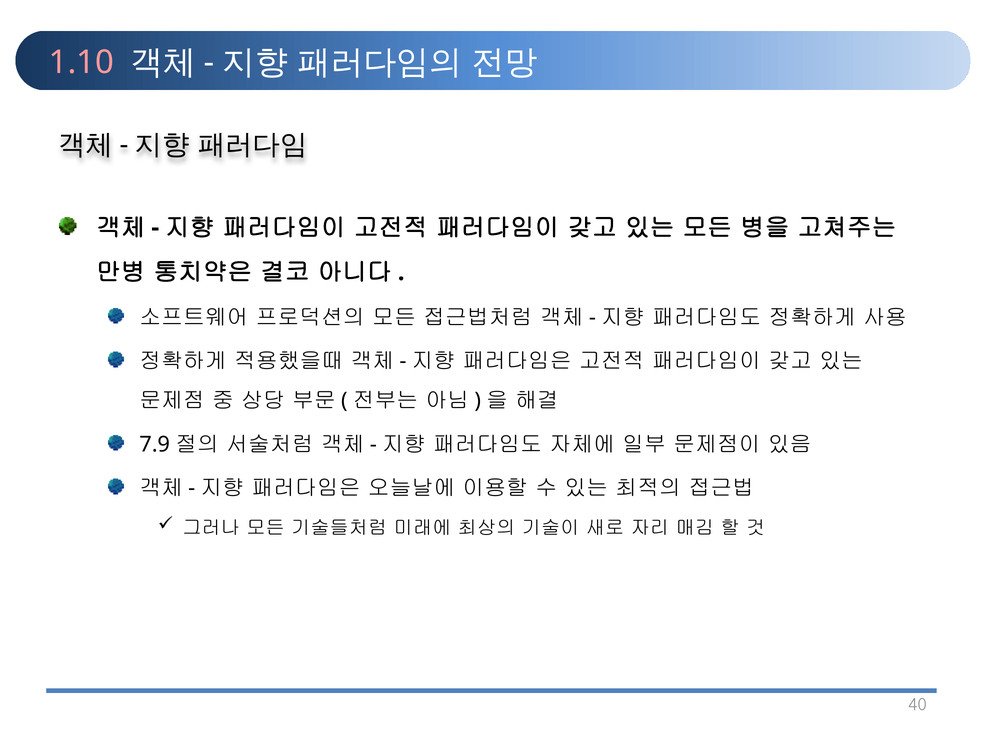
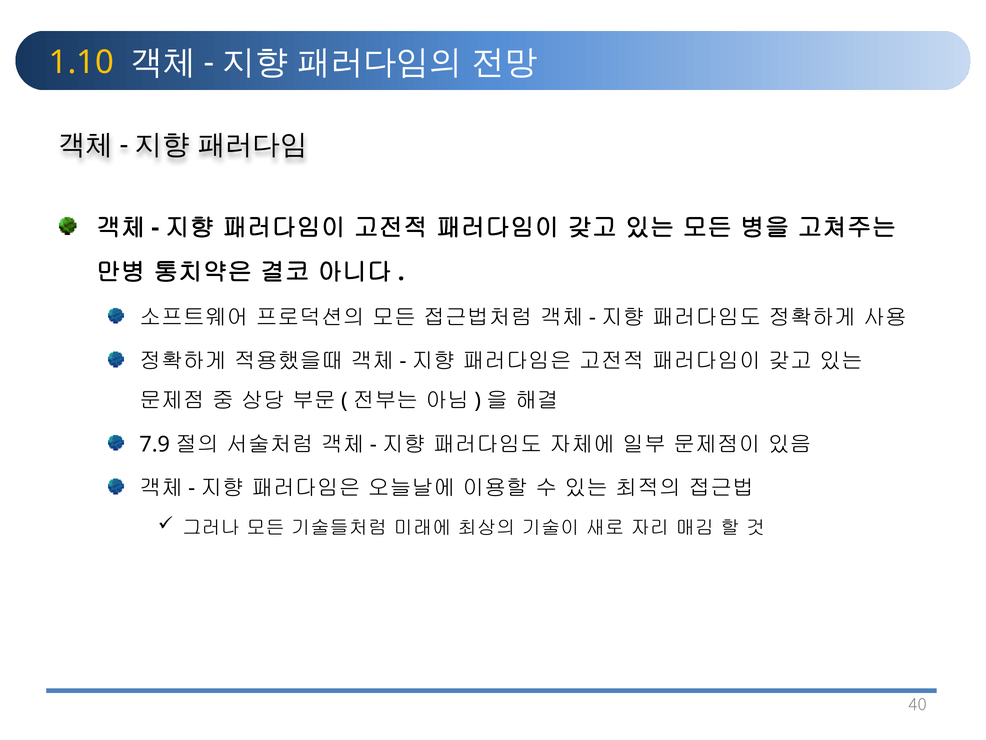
1.10 colour: pink -> yellow
